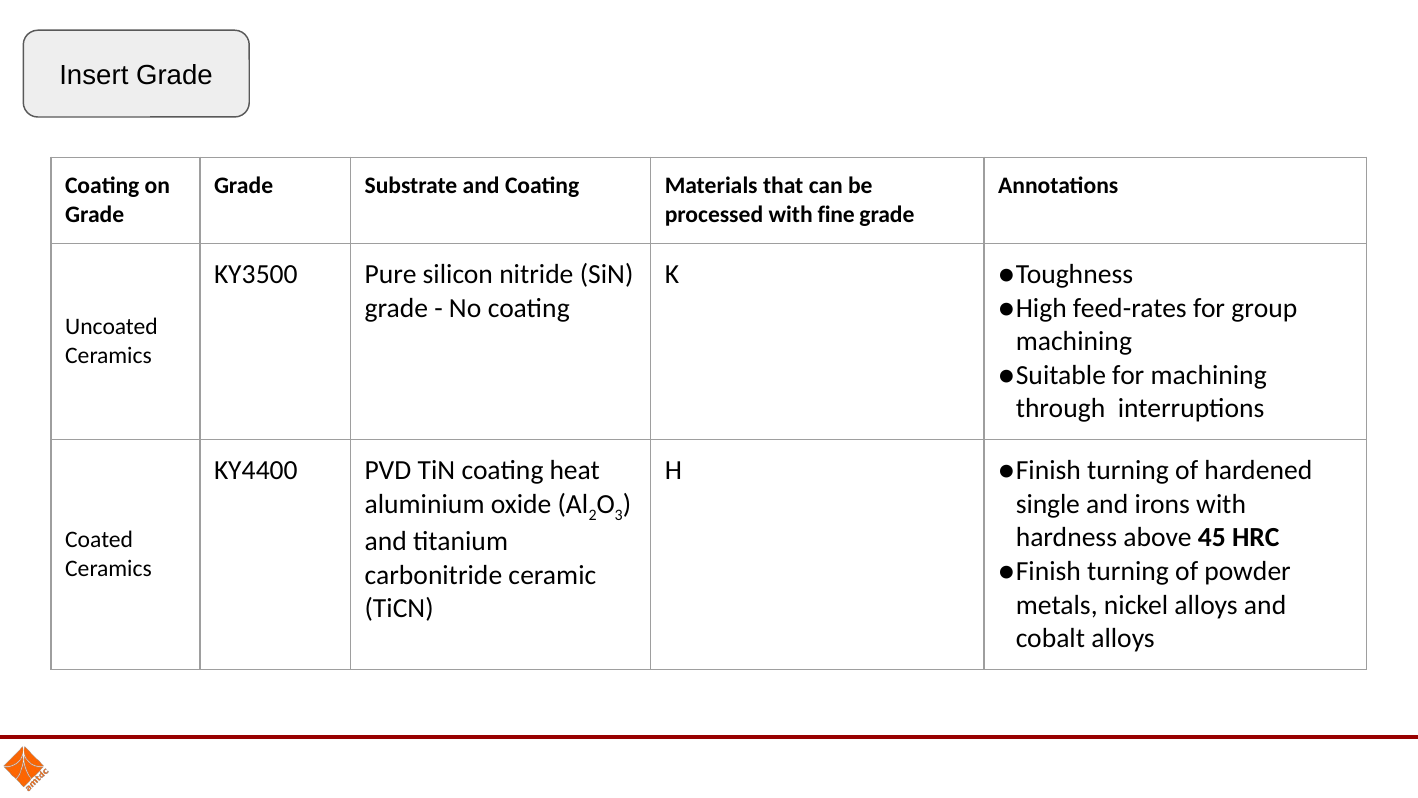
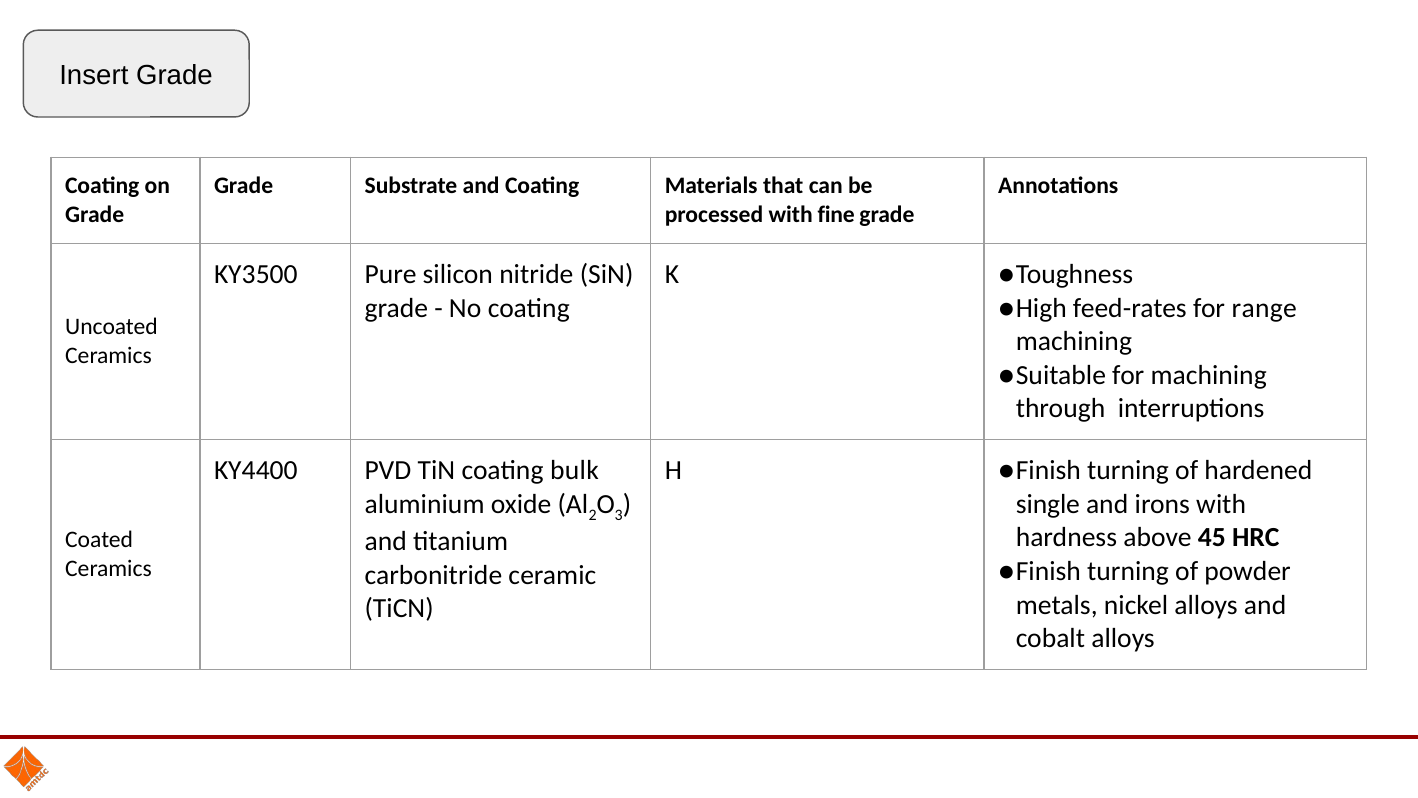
group: group -> range
heat: heat -> bulk
